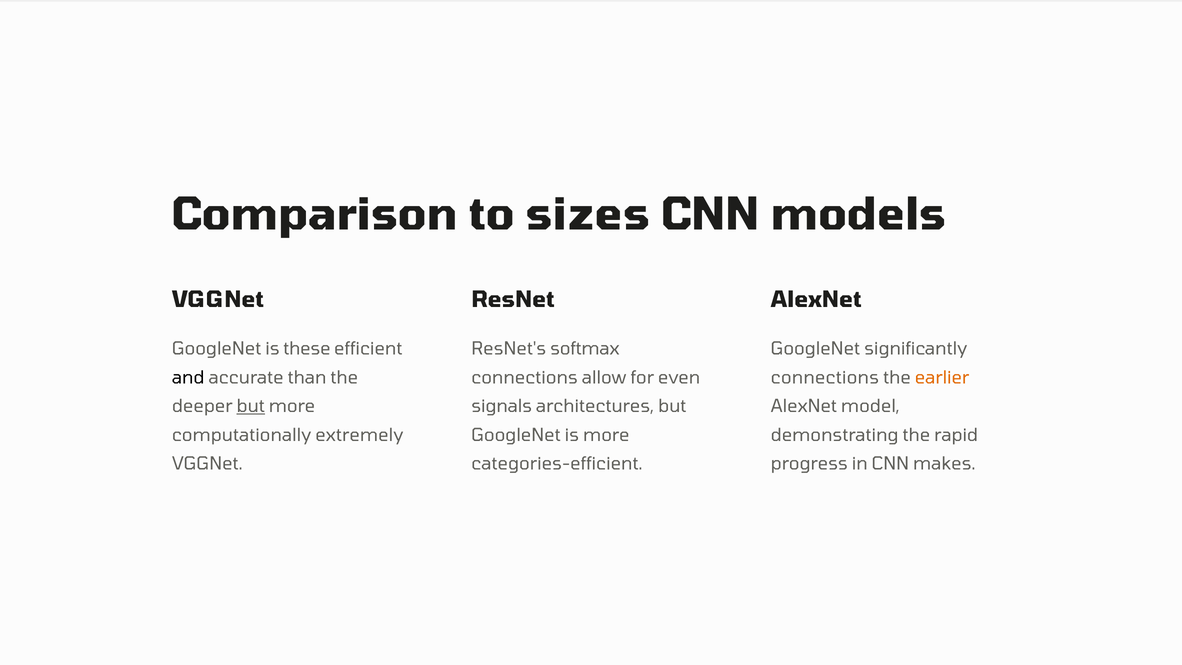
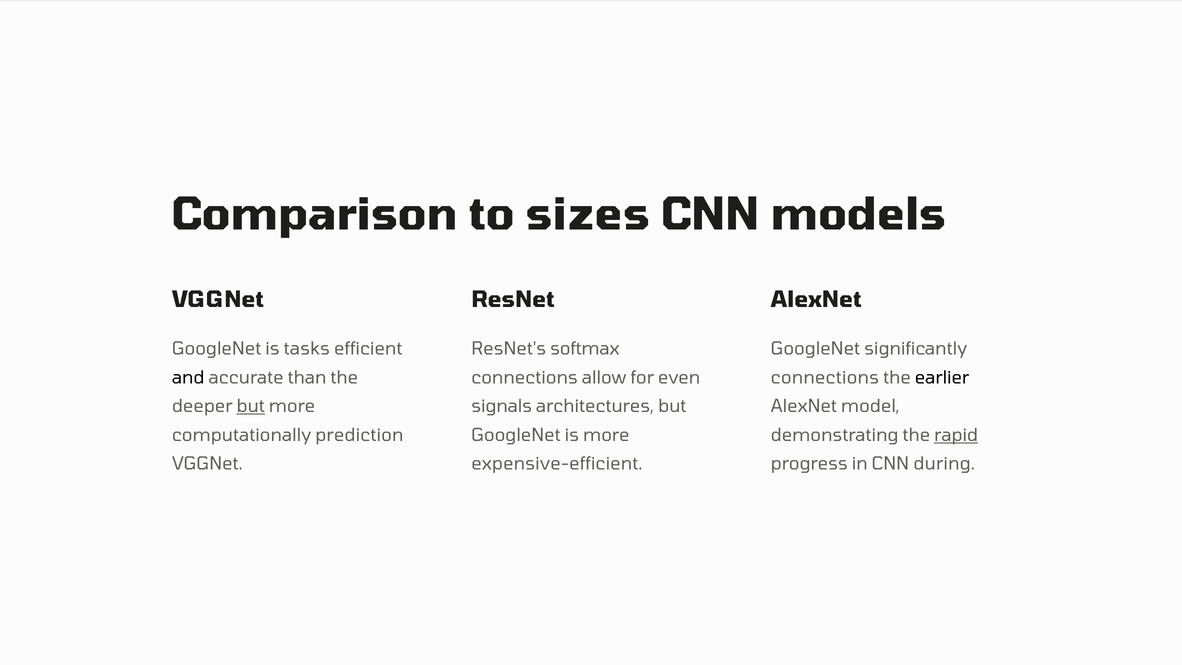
these: these -> tasks
earlier colour: orange -> black
rapid underline: none -> present
extremely: extremely -> prediction
categories-efficient: categories-efficient -> expensive-efficient
makes: makes -> during
